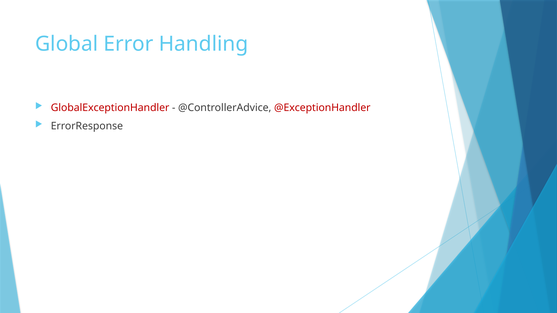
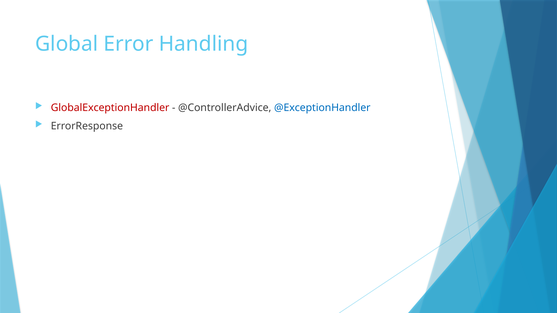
@ExceptionHandler colour: red -> blue
